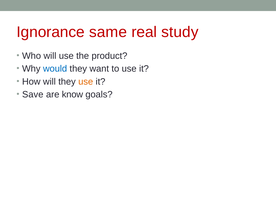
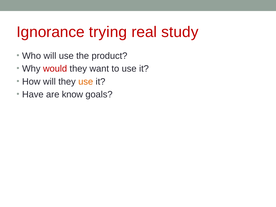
same: same -> trying
would colour: blue -> red
Save: Save -> Have
